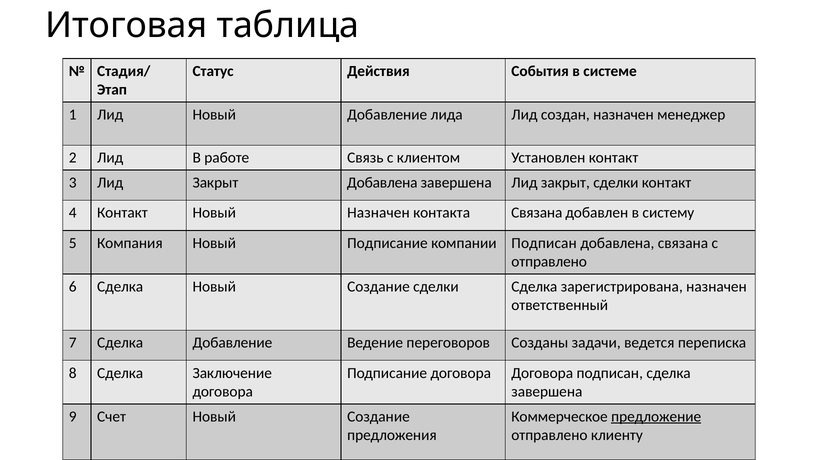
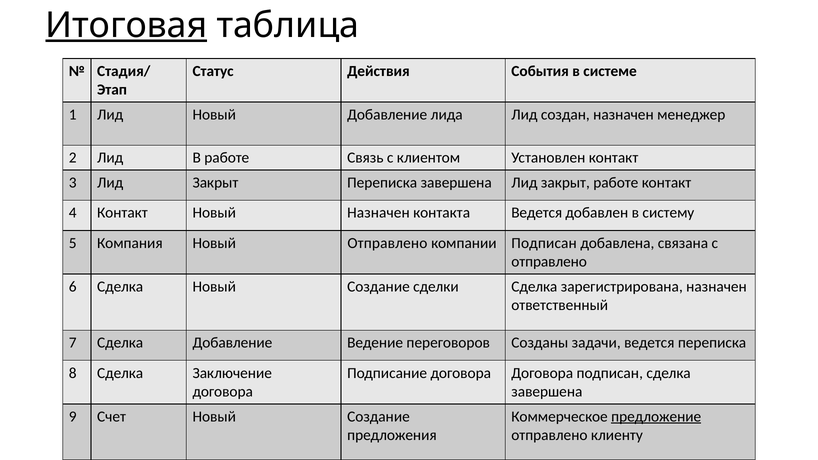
Итоговая underline: none -> present
Закрыт Добавлена: Добавлена -> Переписка
закрыт сделки: сделки -> работе
контакта Связана: Связана -> Ведется
Новый Подписание: Подписание -> Отправлено
